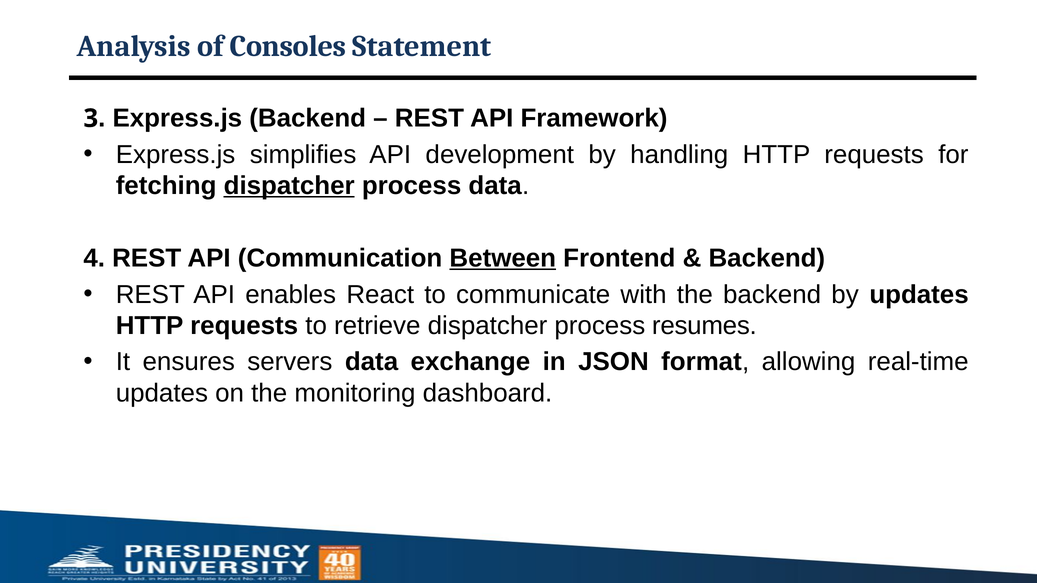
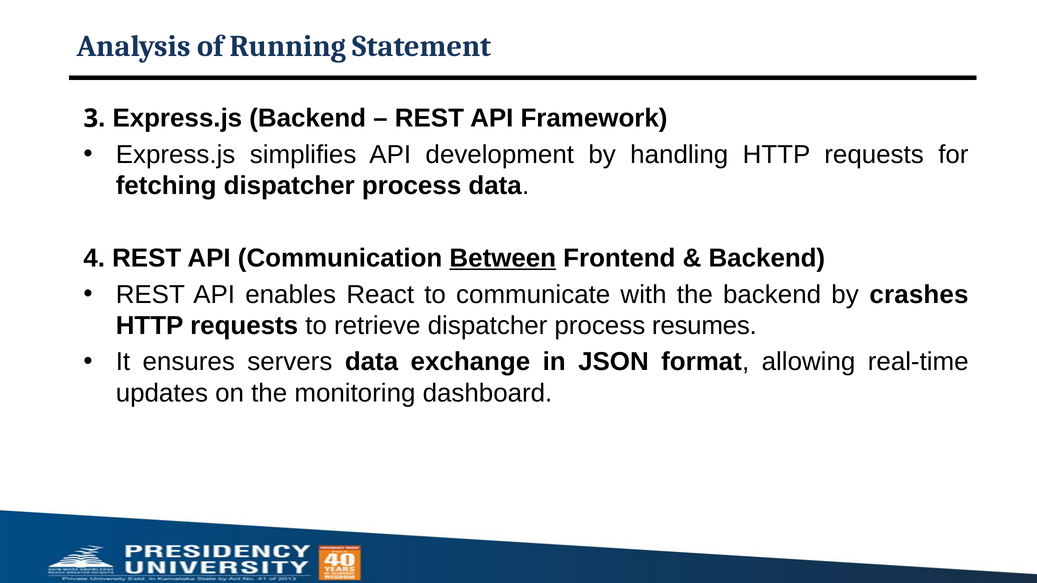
Consoles: Consoles -> Running
dispatcher at (289, 186) underline: present -> none
by updates: updates -> crashes
